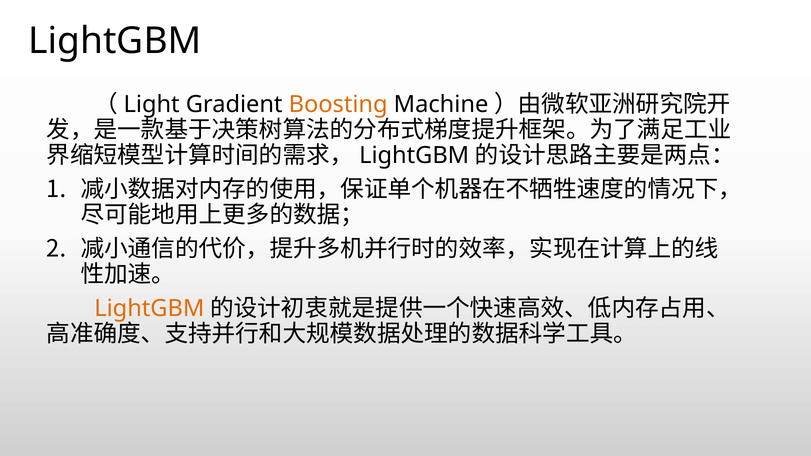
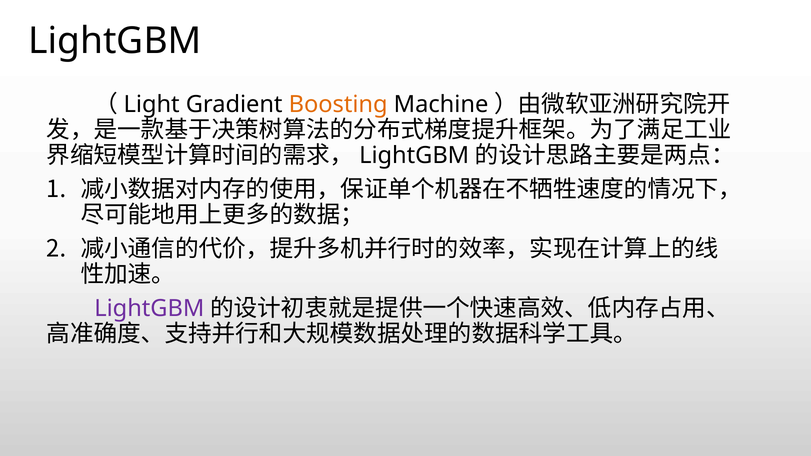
LightGBM at (149, 309) colour: orange -> purple
